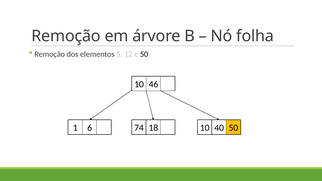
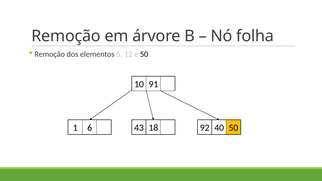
46: 46 -> 91
74: 74 -> 43
18 10: 10 -> 92
